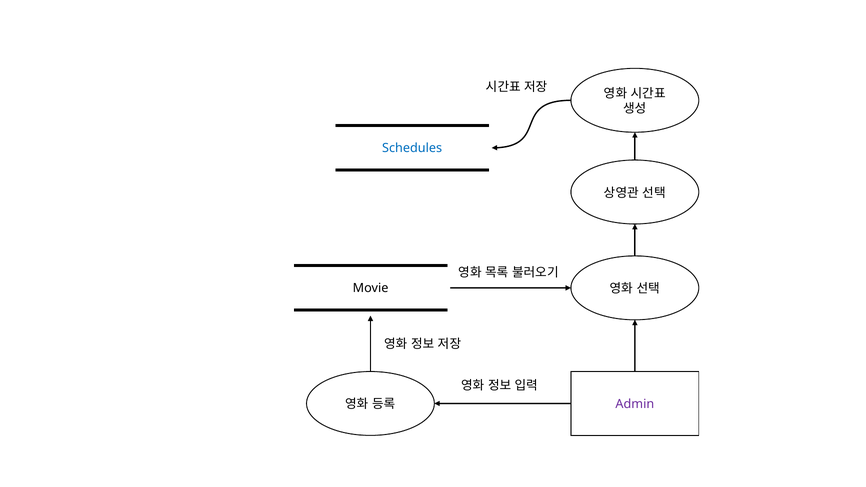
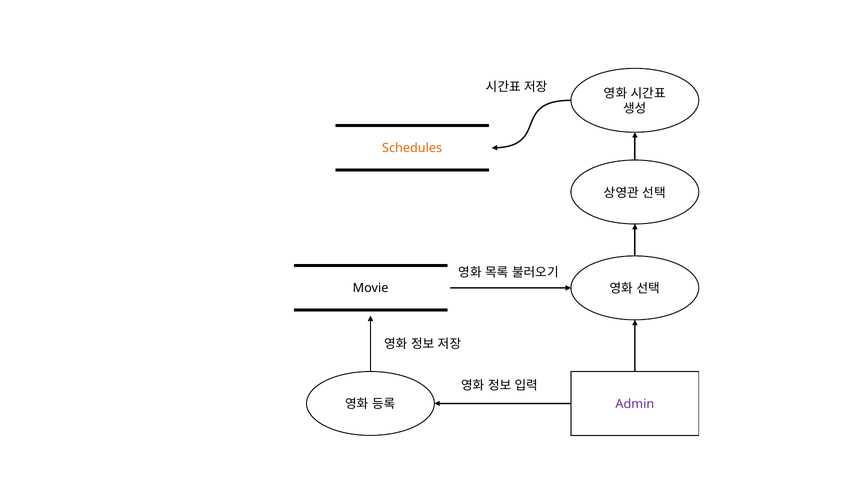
Schedules colour: blue -> orange
